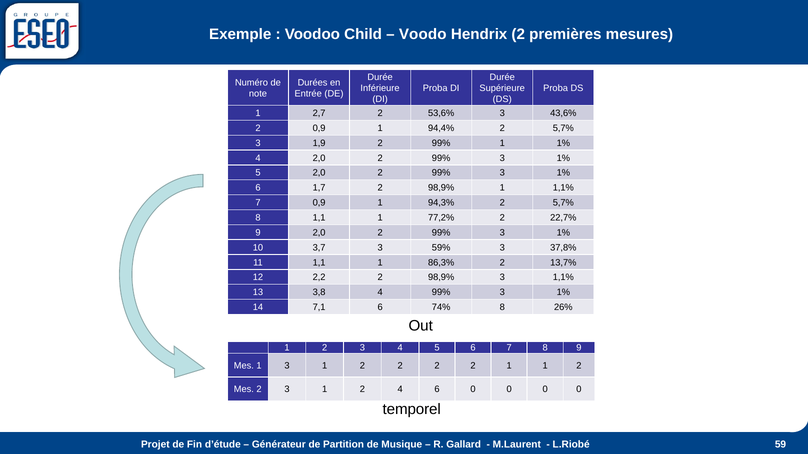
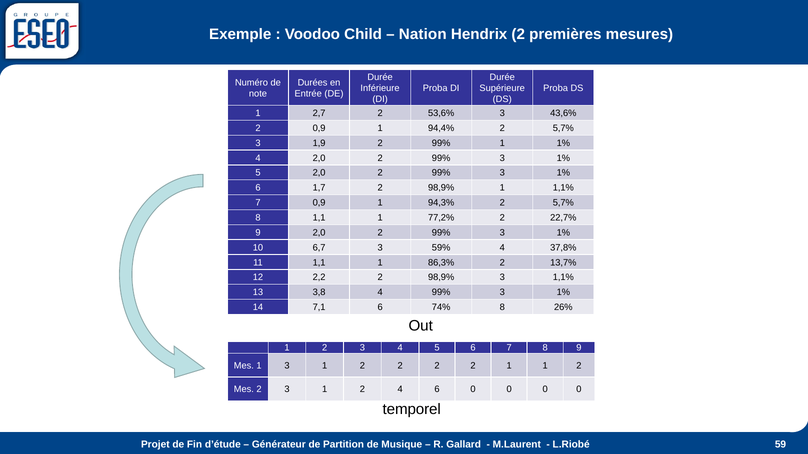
Voodo: Voodo -> Nation
3,7: 3,7 -> 6,7
59% 3: 3 -> 4
